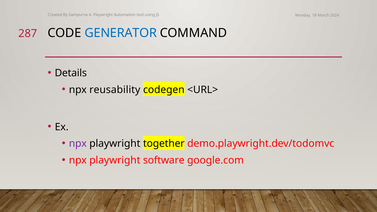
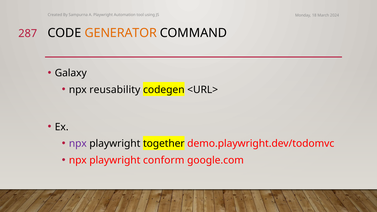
GENERATOR colour: blue -> orange
Details: Details -> Galaxy
software: software -> conform
